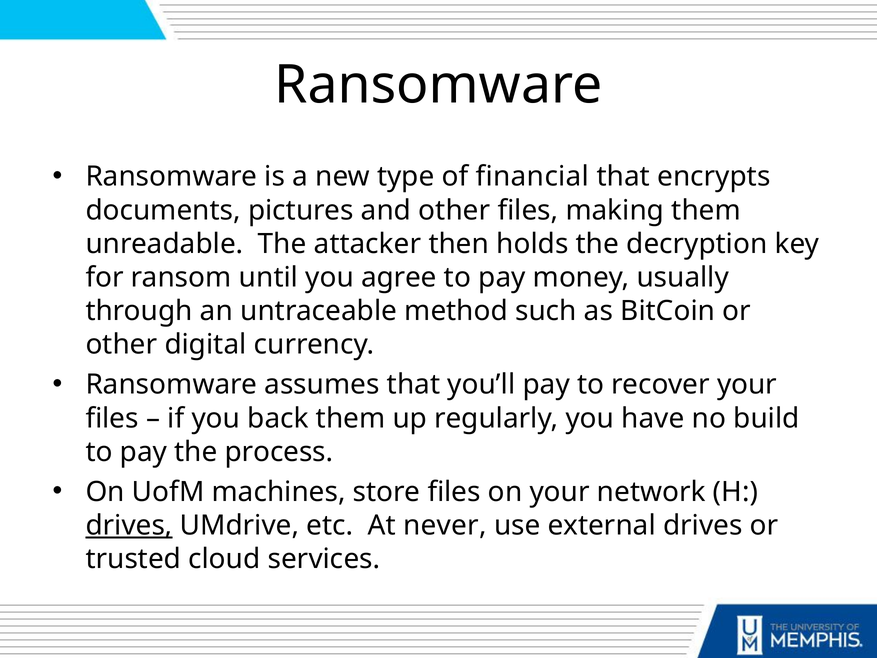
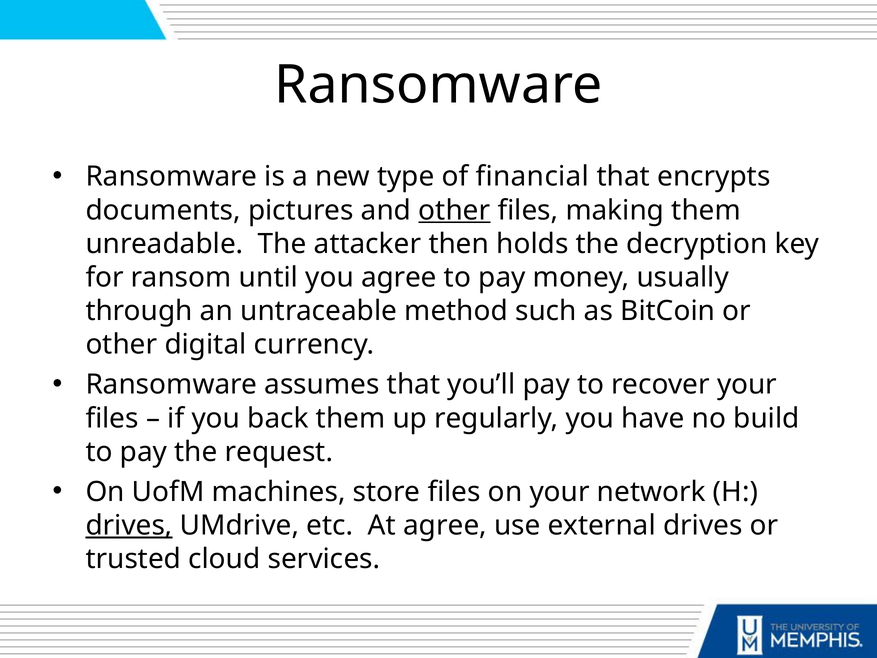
other at (454, 210) underline: none -> present
process: process -> request
At never: never -> agree
